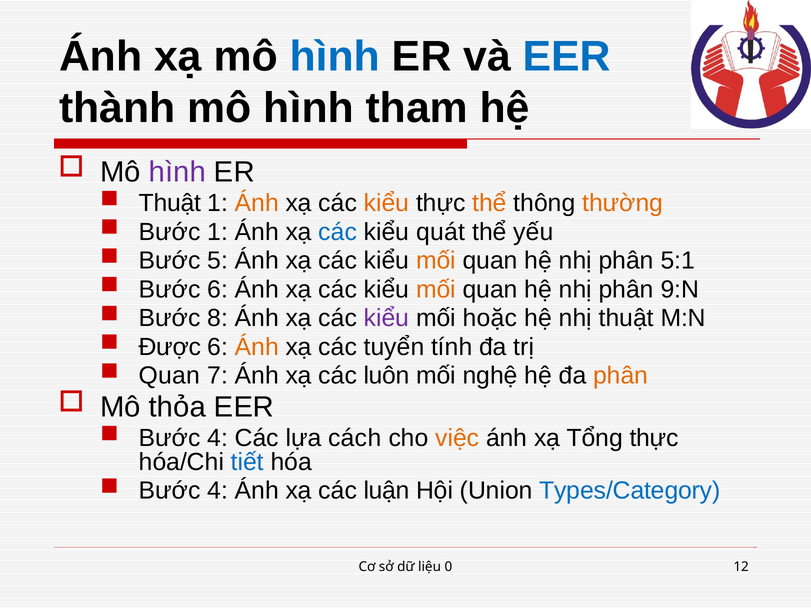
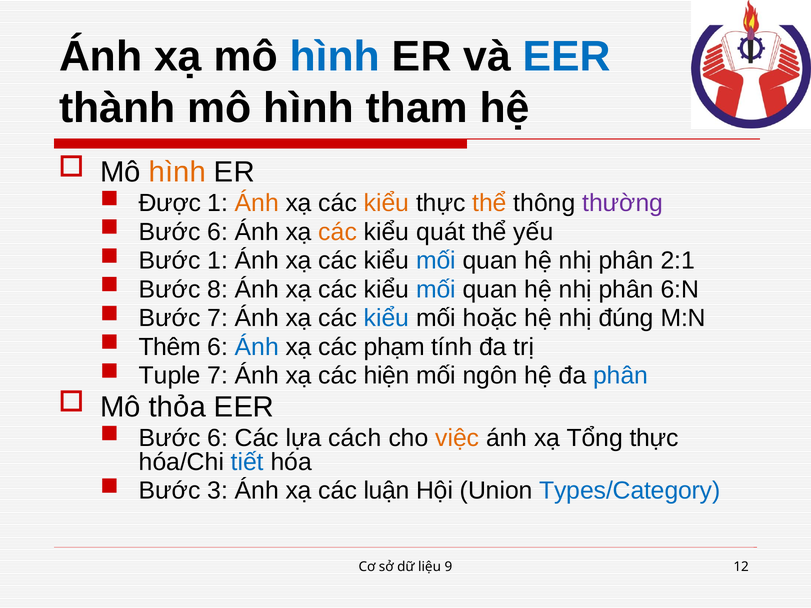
hình at (177, 172) colour: purple -> orange
Thuật at (170, 203): Thuật -> Được
thường colour: orange -> purple
1 at (218, 232): 1 -> 6
các at (338, 232) colour: blue -> orange
Bước 5: 5 -> 1
mối at (436, 261) colour: orange -> blue
5:1: 5:1 -> 2:1
Bước 6: 6 -> 8
mối at (436, 290) colour: orange -> blue
9:N: 9:N -> 6:N
Bước 8: 8 -> 7
kiểu at (387, 318) colour: purple -> blue
nhị thuật: thuật -> đúng
Được: Được -> Thêm
Ánh at (257, 347) colour: orange -> blue
tuyển: tuyển -> phạm
Quan at (170, 376): Quan -> Tuple
luôn: luôn -> hiện
nghệ: nghệ -> ngôn
phân at (621, 376) colour: orange -> blue
4 at (218, 438): 4 -> 6
4 at (218, 491): 4 -> 3
0: 0 -> 9
